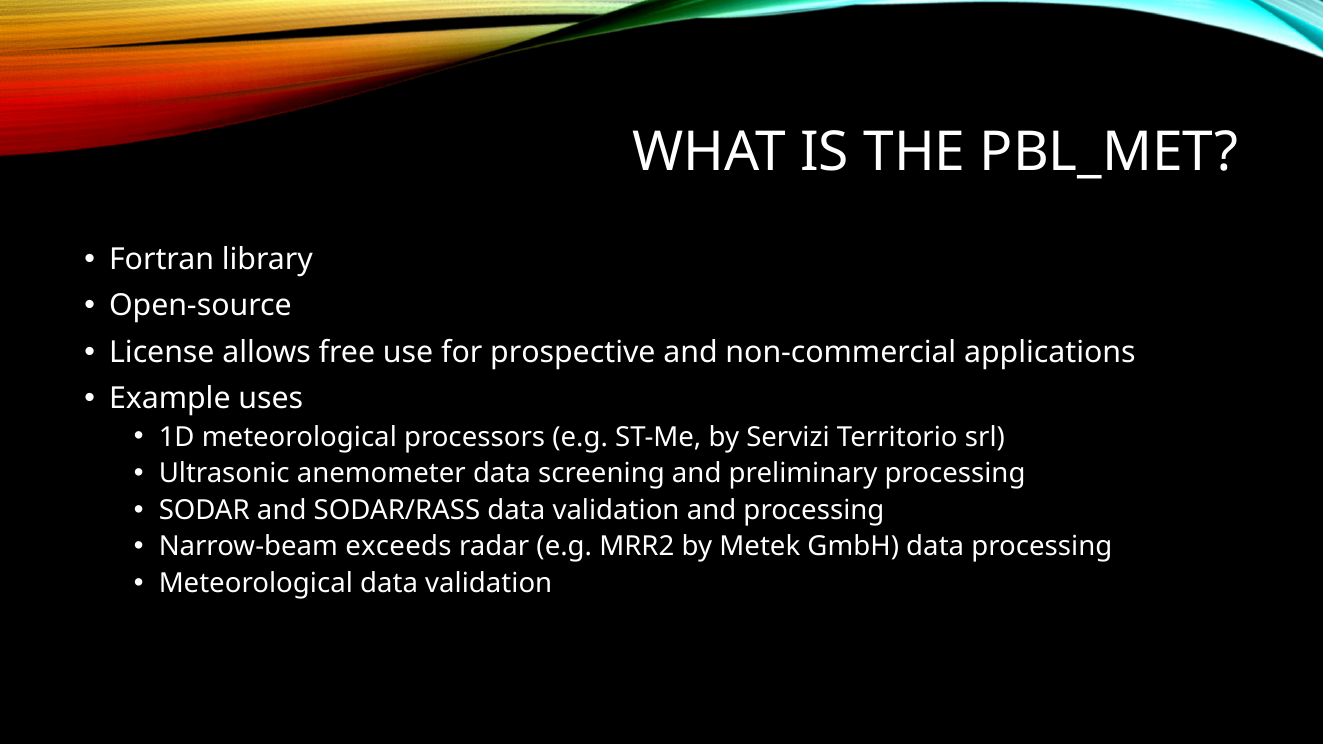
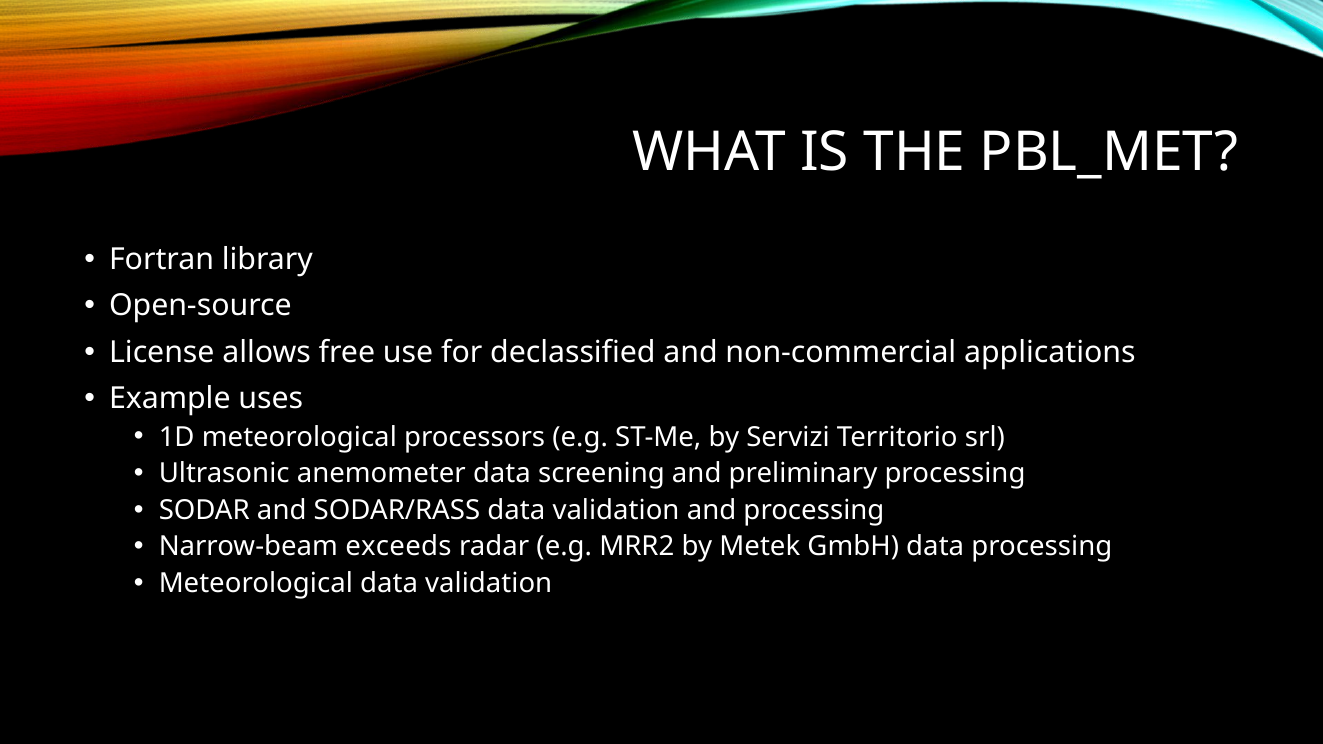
prospective: prospective -> declassified
